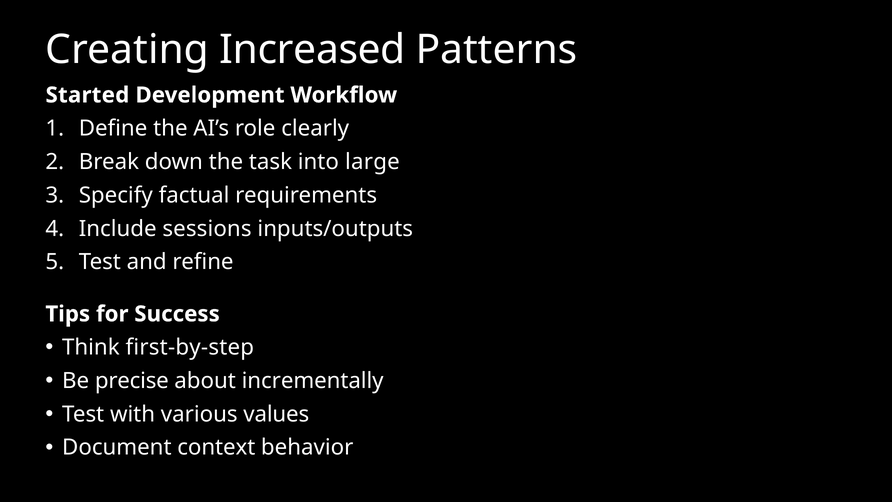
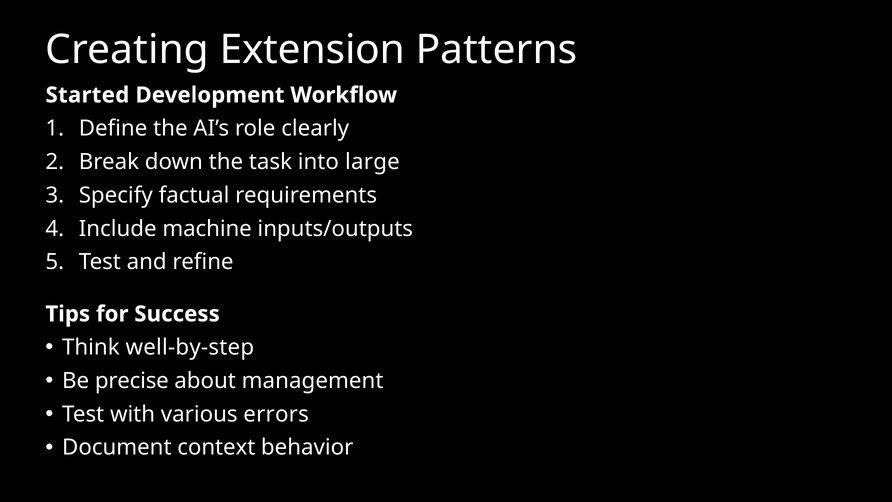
Increased: Increased -> Extension
sessions: sessions -> machine
first-by-step: first-by-step -> well-by-step
incrementally: incrementally -> management
values: values -> errors
